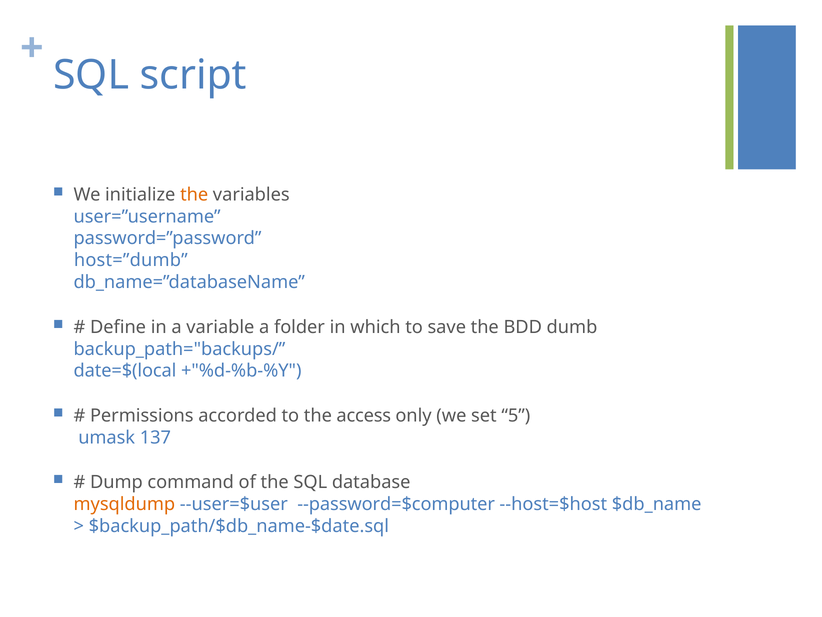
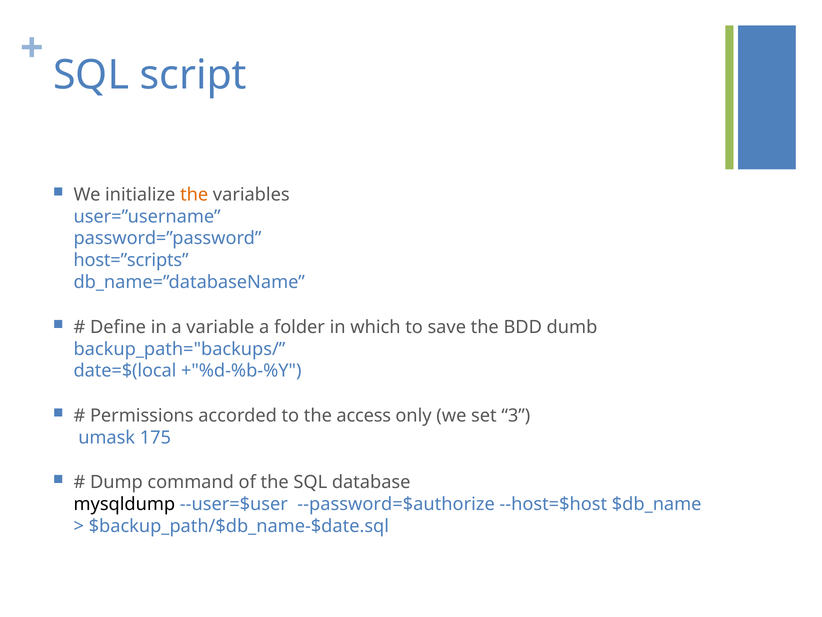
host=”dumb: host=”dumb -> host=”scripts
5: 5 -> 3
137: 137 -> 175
mysqldump colour: orange -> black
--password=$computer: --password=$computer -> --password=$authorize
